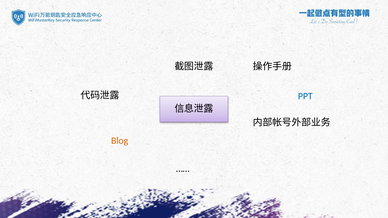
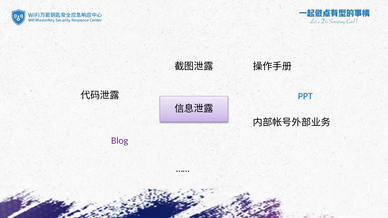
Blog colour: orange -> purple
